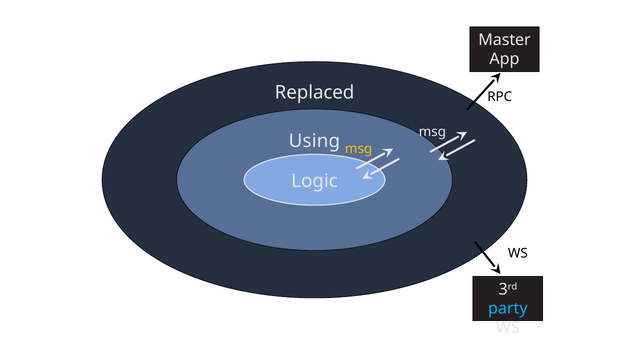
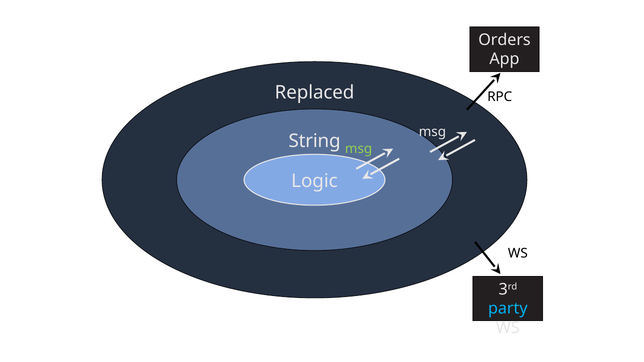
Master: Master -> Orders
Using: Using -> String
msg at (359, 149) colour: yellow -> light green
